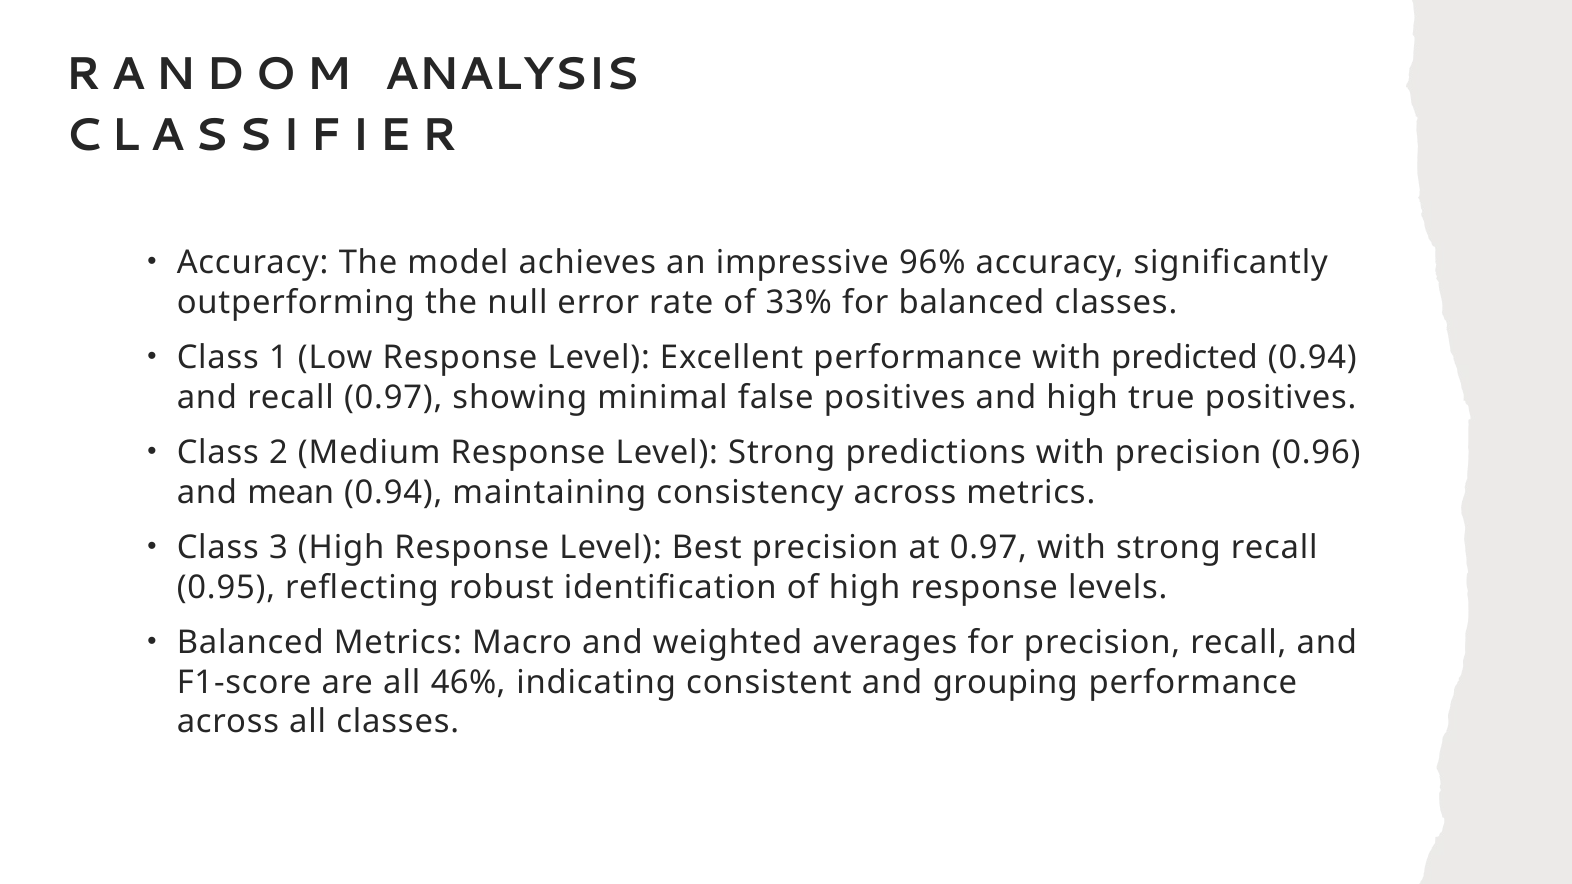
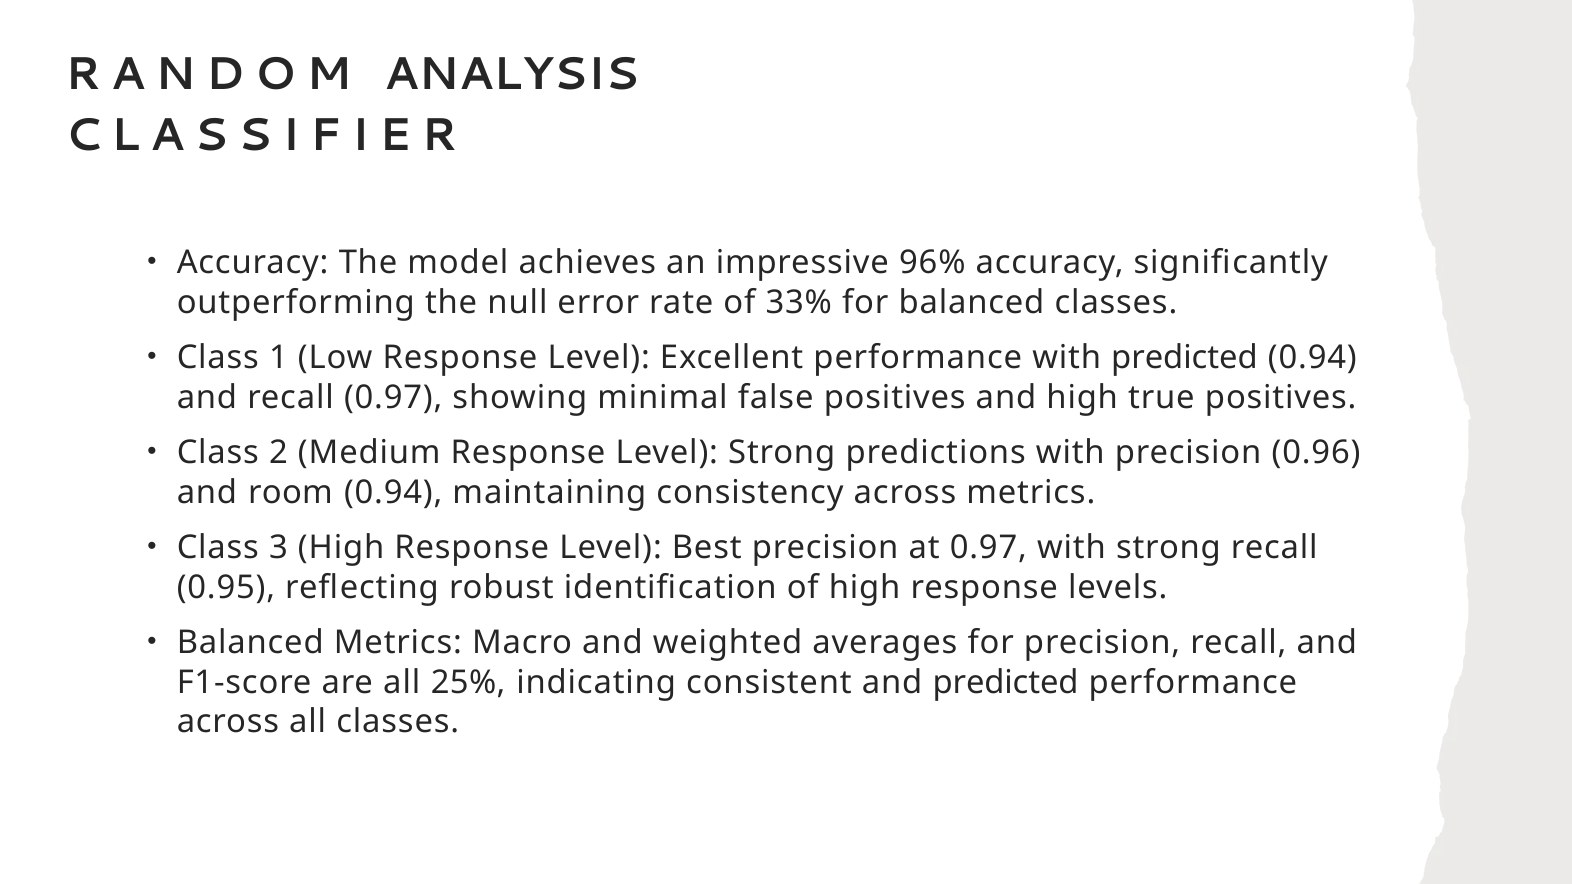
mean: mean -> room
46%: 46% -> 25%
and grouping: grouping -> predicted
